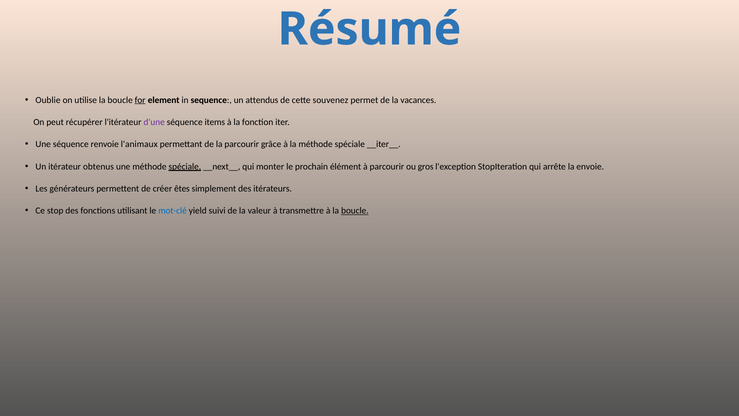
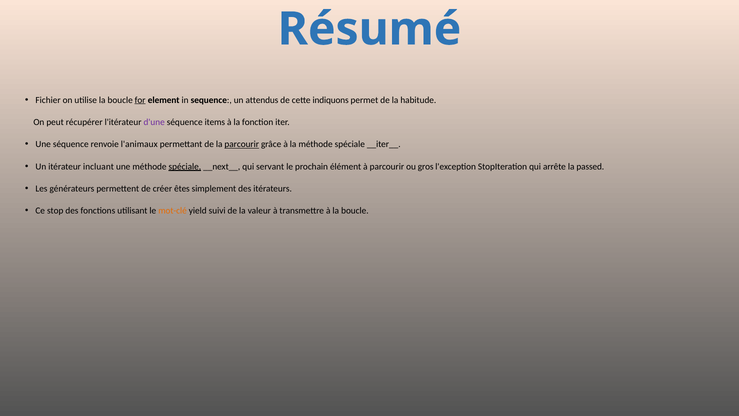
Oublie: Oublie -> Fichier
souvenez: souvenez -> indiquons
vacances: vacances -> habitude
parcourir at (242, 144) underline: none -> present
obtenus: obtenus -> incluant
monter: monter -> servant
envoie: envoie -> passed
mot-clé colour: blue -> orange
boucle at (355, 211) underline: present -> none
